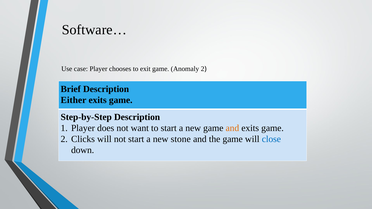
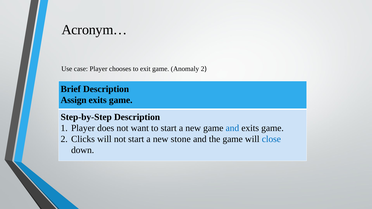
Software…: Software… -> Acronym…
Either: Either -> Assign
and at (232, 128) colour: orange -> blue
